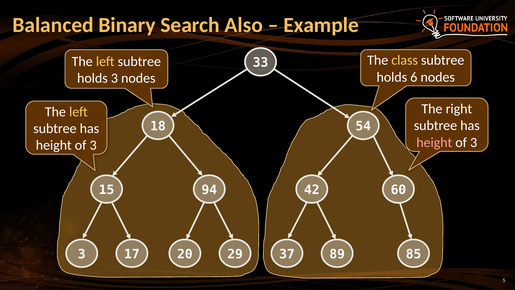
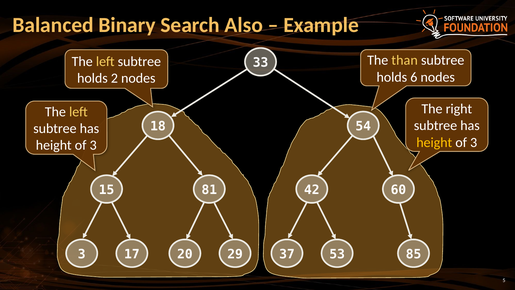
class: class -> than
holds 3: 3 -> 2
height at (434, 142) colour: pink -> yellow
94: 94 -> 81
89: 89 -> 53
